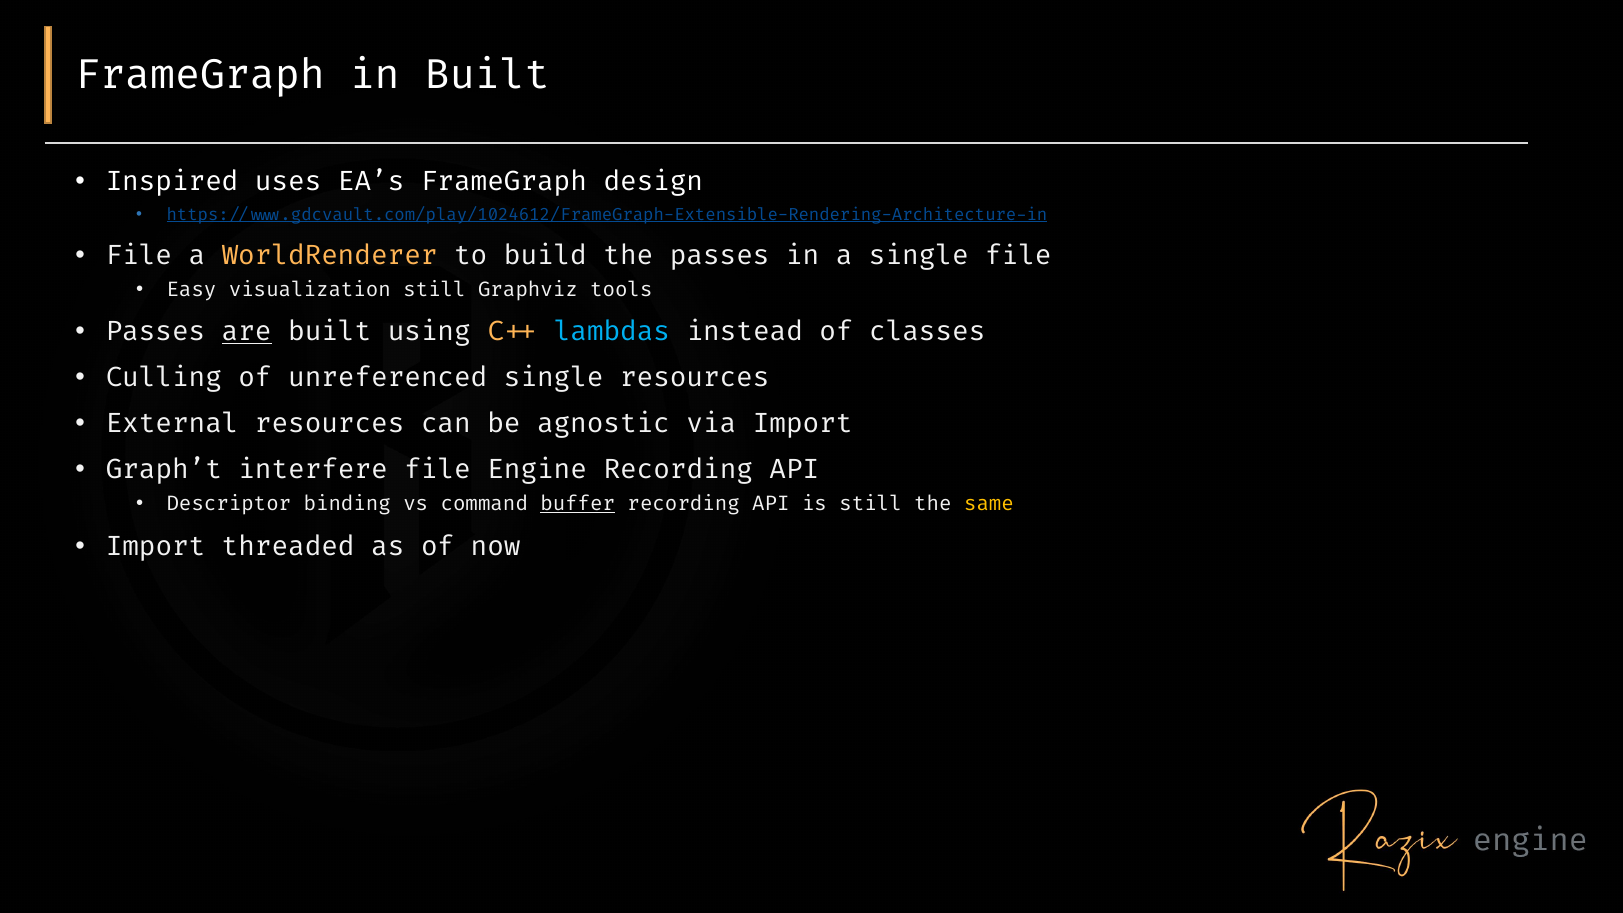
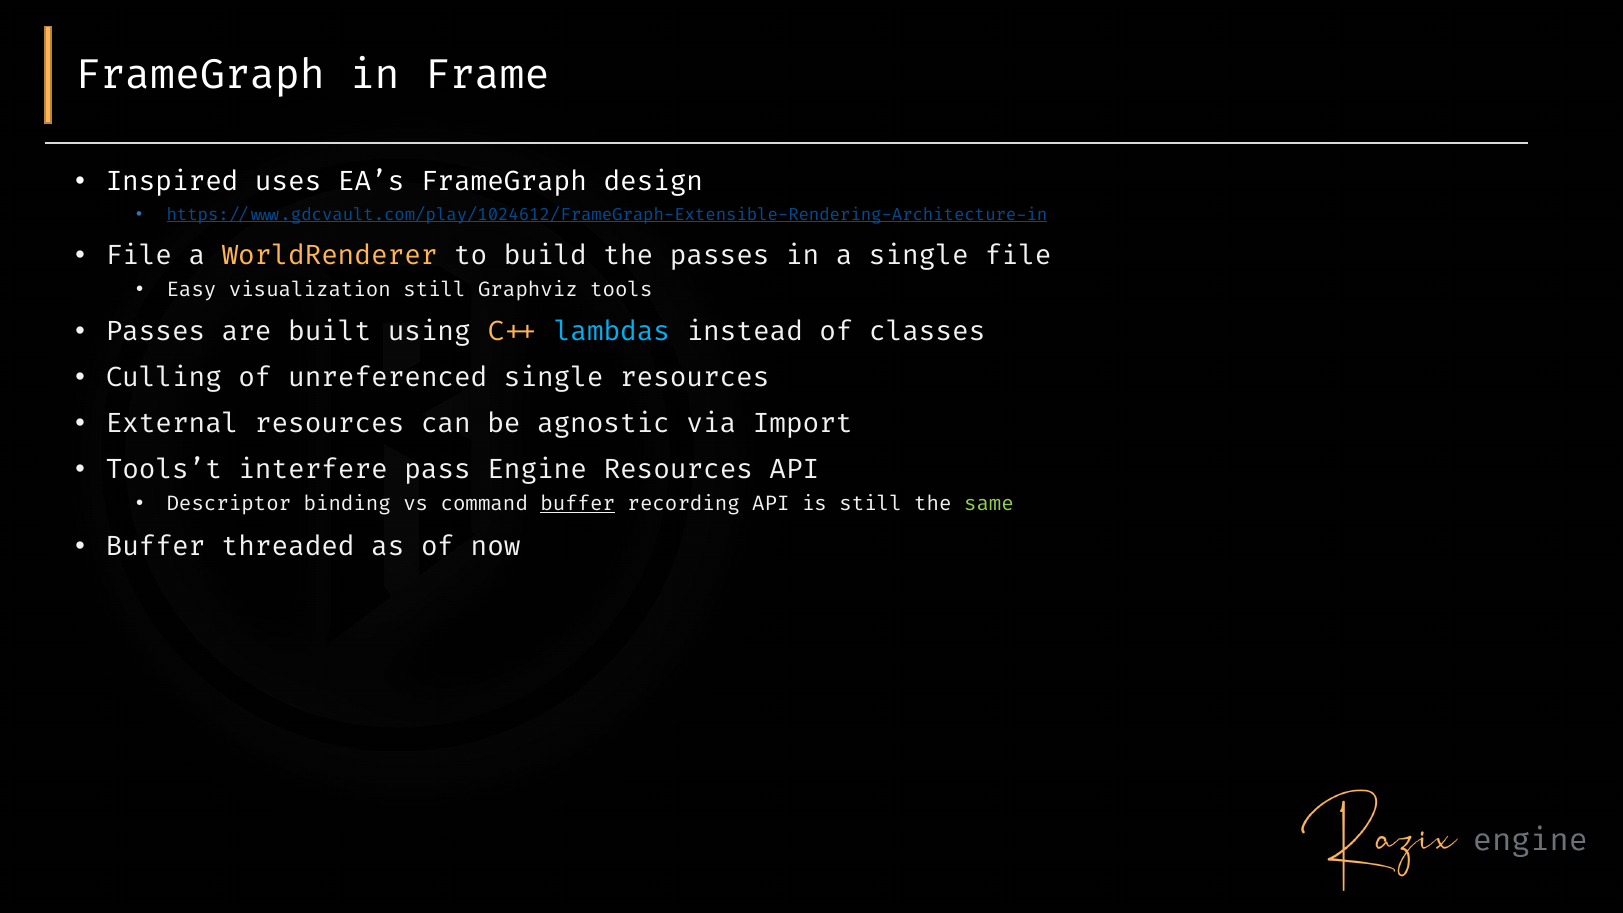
in Built: Built -> Frame
are underline: present -> none
Graph’t: Graph’t -> Tools’t
interfere file: file -> pass
Engine Recording: Recording -> Resources
same colour: yellow -> light green
Import at (156, 546): Import -> Buffer
